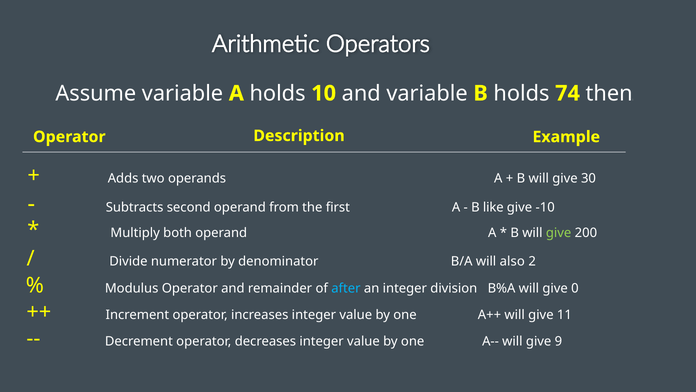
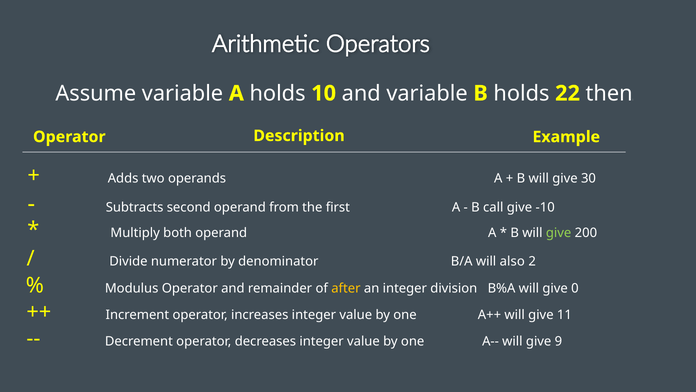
74: 74 -> 22
like: like -> call
after colour: light blue -> yellow
